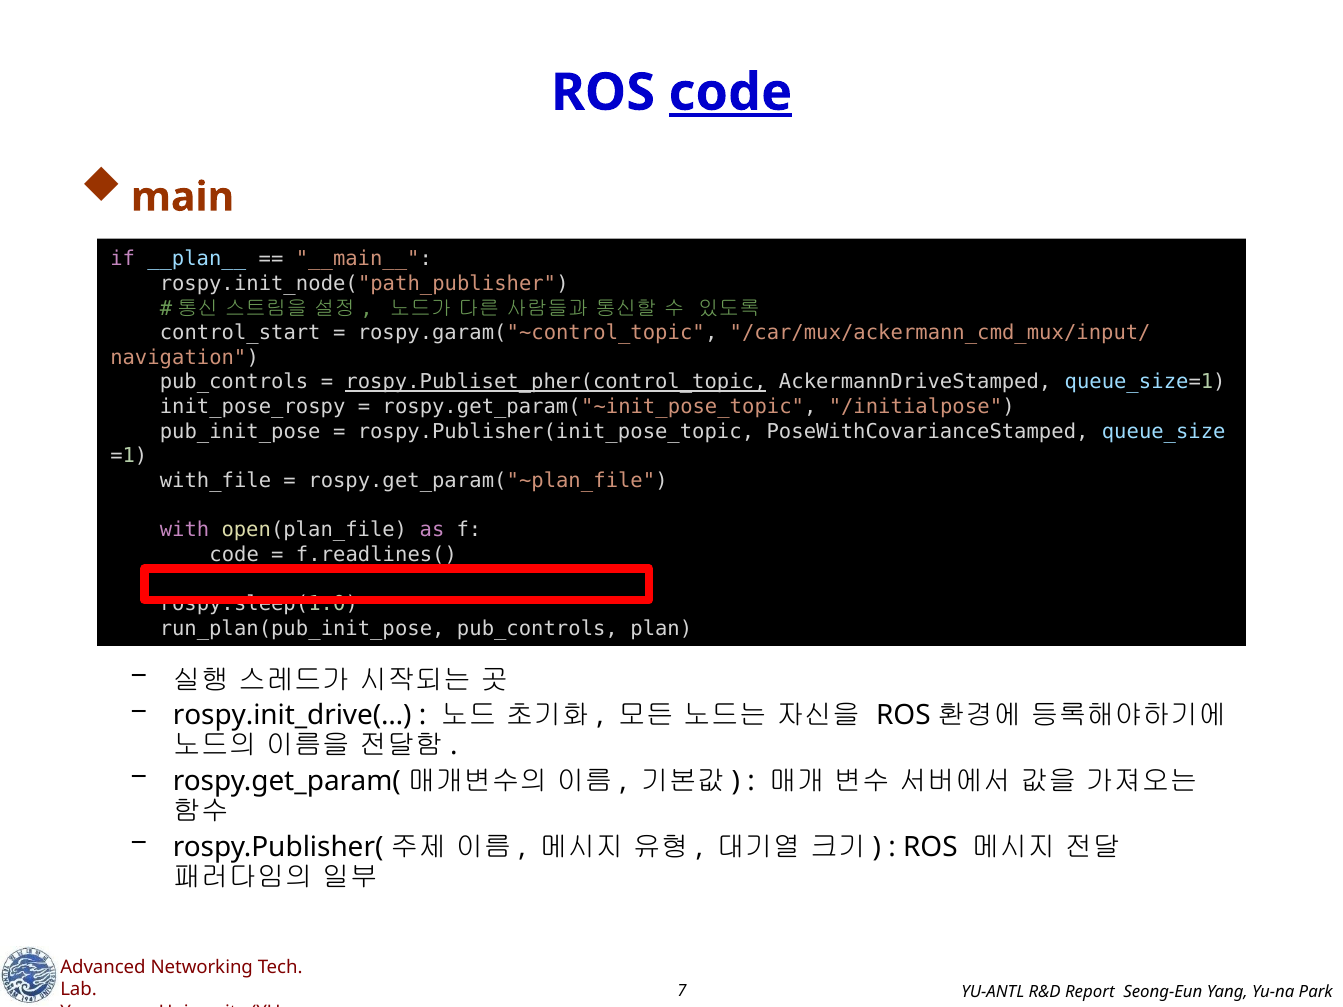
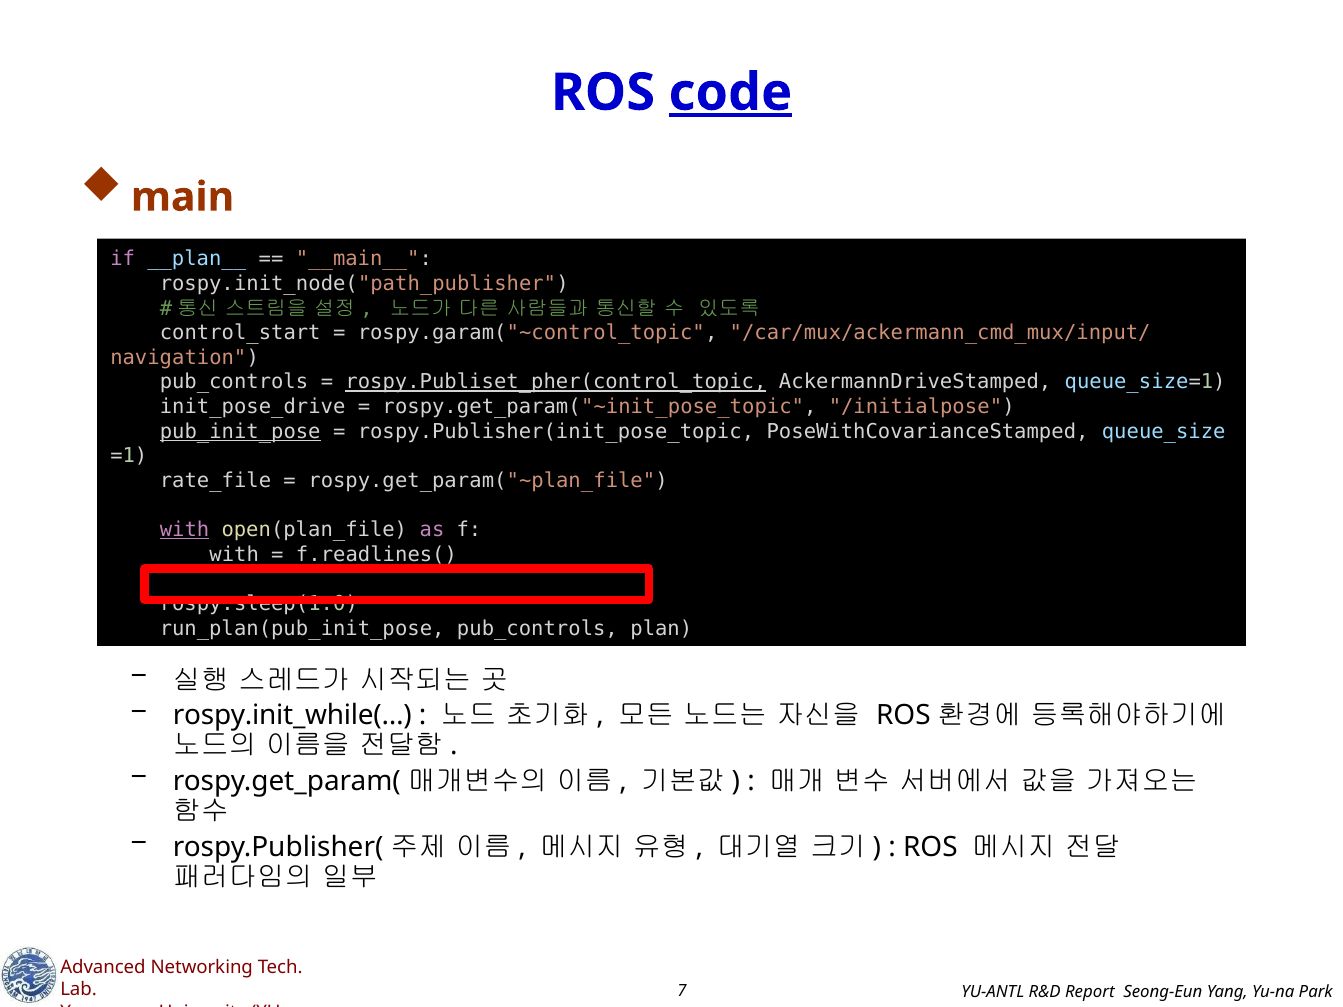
init_pose_rospy: init_pose_rospy -> init_pose_drive
pub_init_pose underline: none -> present
with_file: with_file -> rate_file
with at (185, 530) underline: none -> present
code at (234, 555): code -> with
rospy.init_drive(…: rospy.init_drive(… -> rospy.init_while(…
